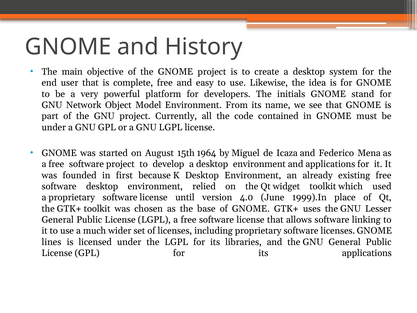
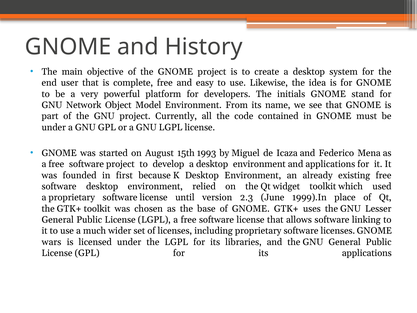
1964: 1964 -> 1993
4.0: 4.0 -> 2.3
lines: lines -> wars
